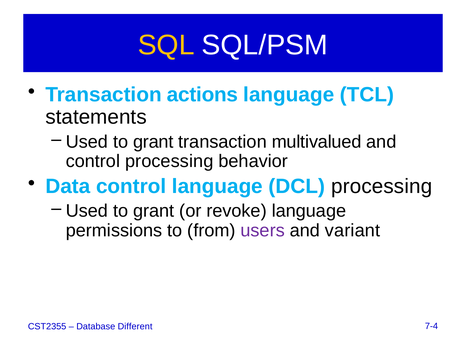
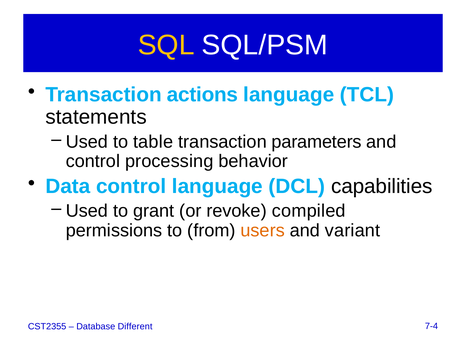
grant at (153, 142): grant -> table
multivalued: multivalued -> parameters
DCL processing: processing -> capabilities
revoke language: language -> compiled
users colour: purple -> orange
